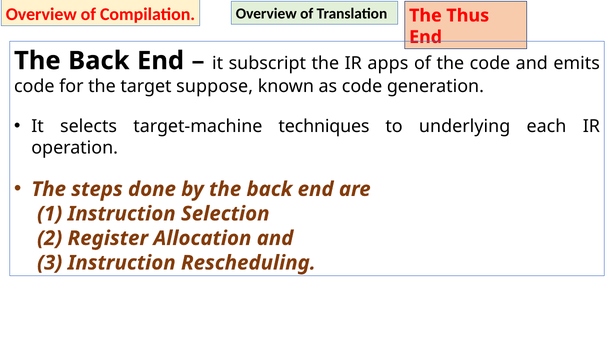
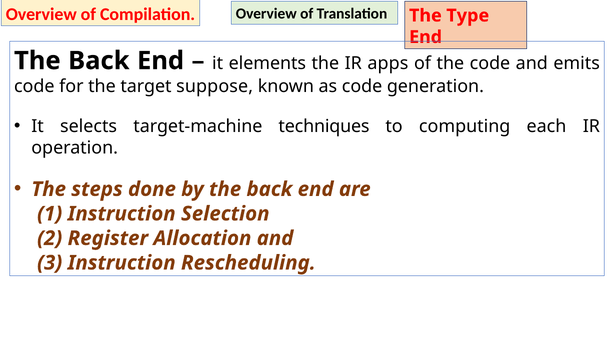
Thus: Thus -> Type
subscript: subscript -> elements
underlying: underlying -> computing
